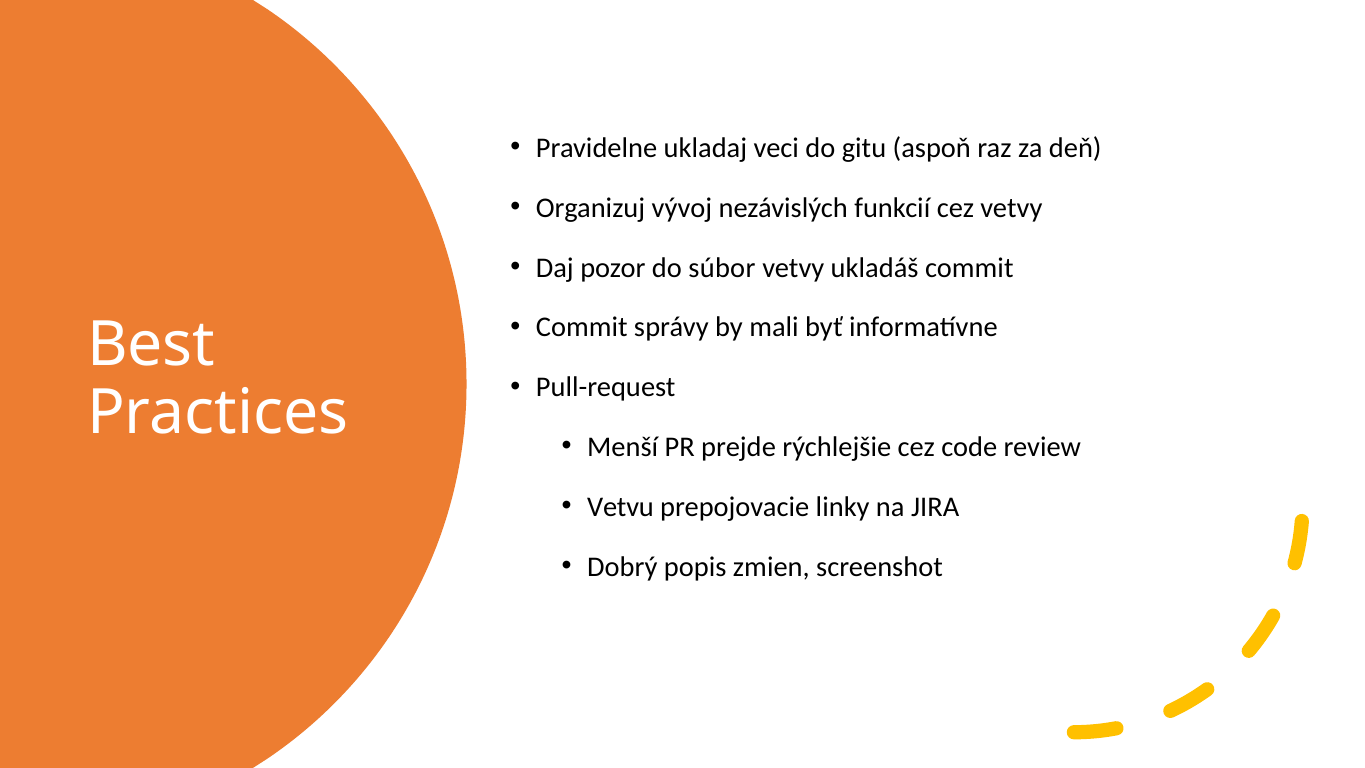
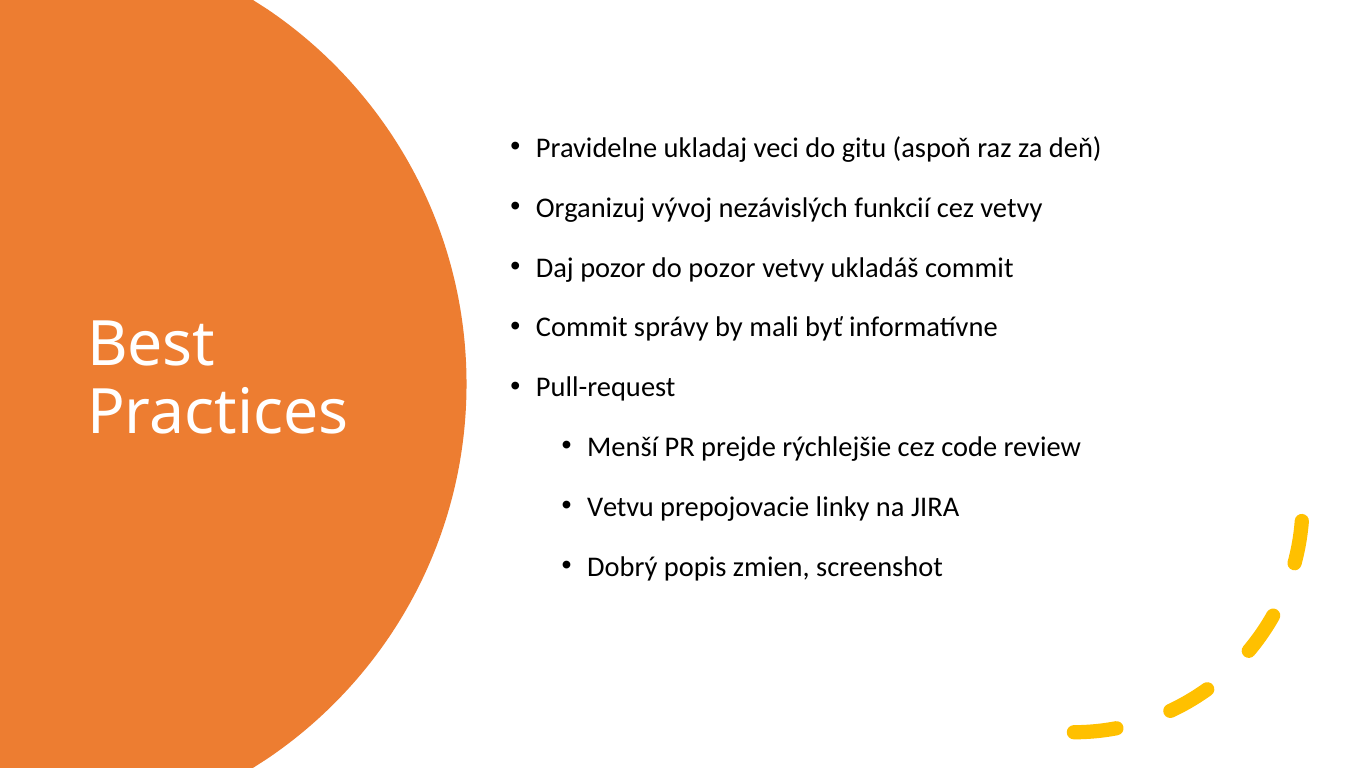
do súbor: súbor -> pozor
